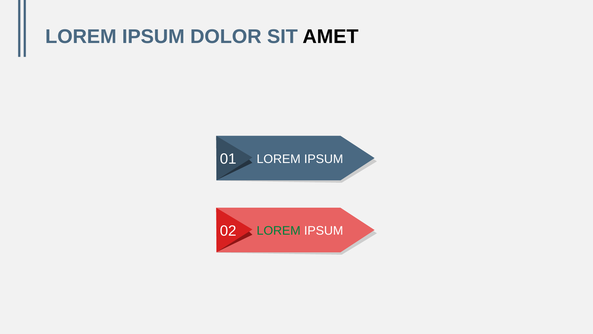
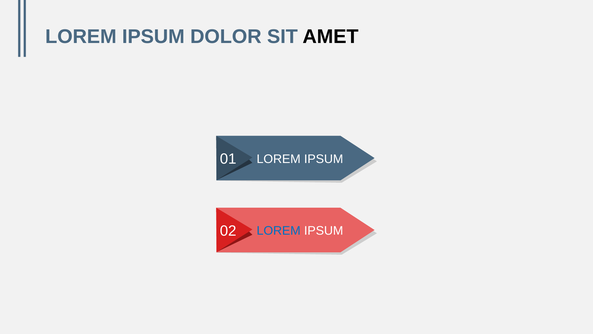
LOREM at (279, 231) colour: green -> blue
